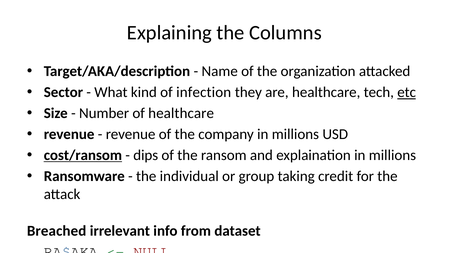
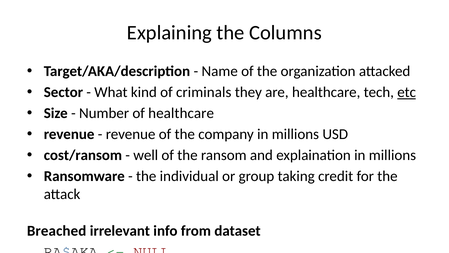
infection: infection -> criminals
cost/ransom underline: present -> none
dips: dips -> well
